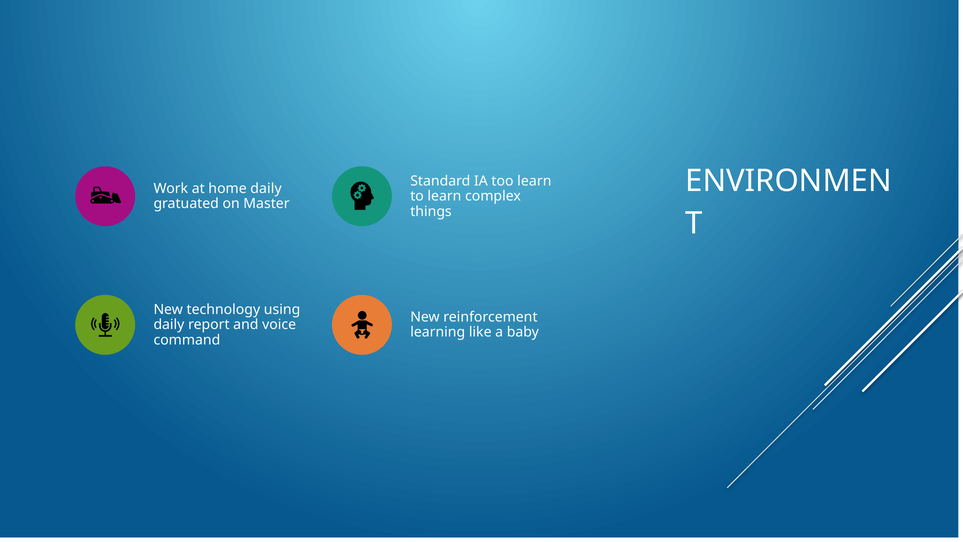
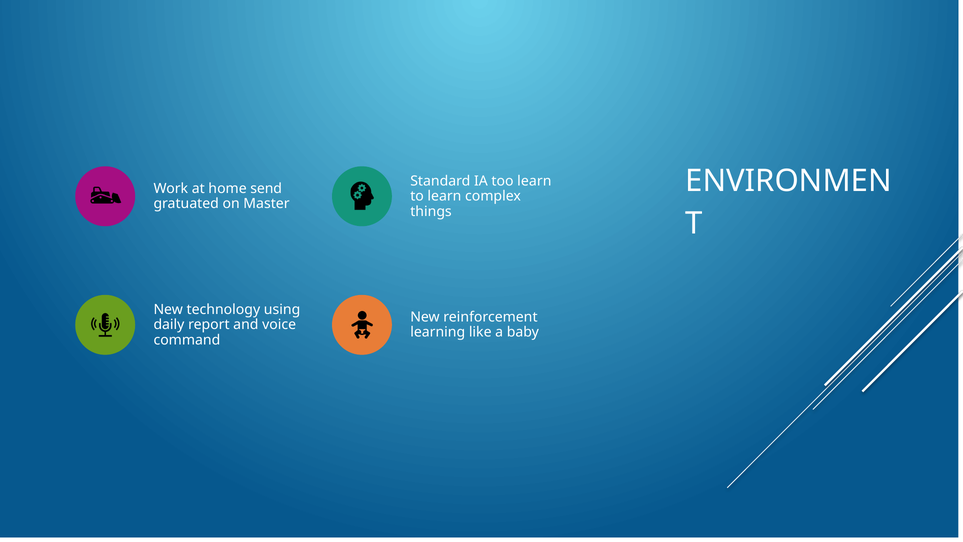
home daily: daily -> send
